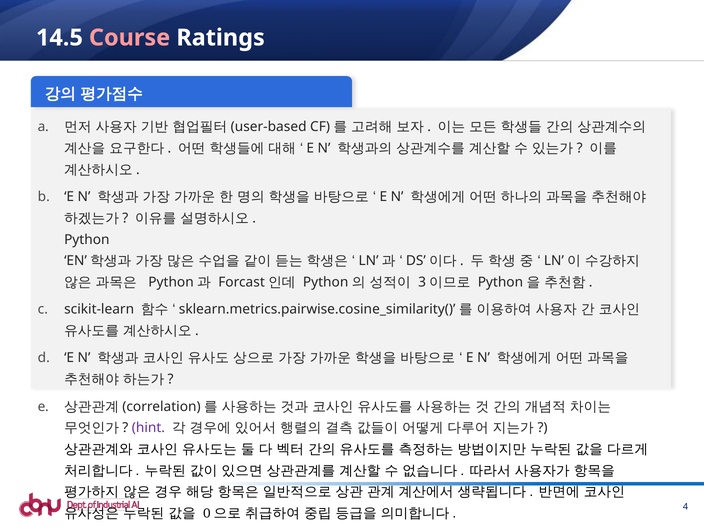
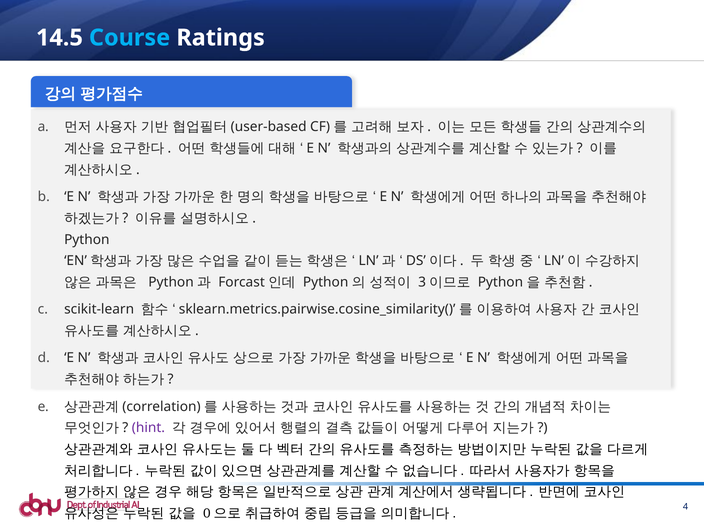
Course colour: pink -> light blue
